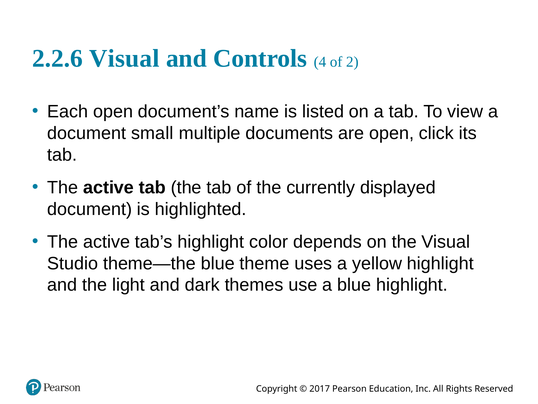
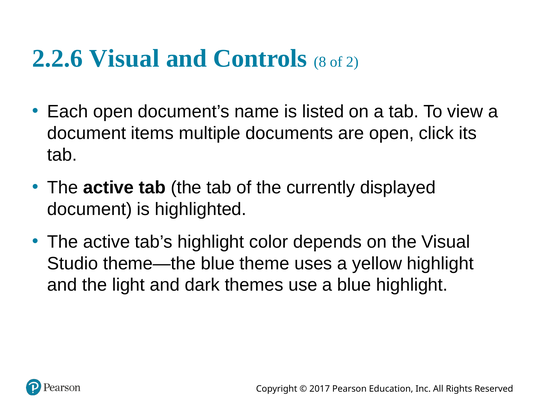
4: 4 -> 8
small: small -> items
